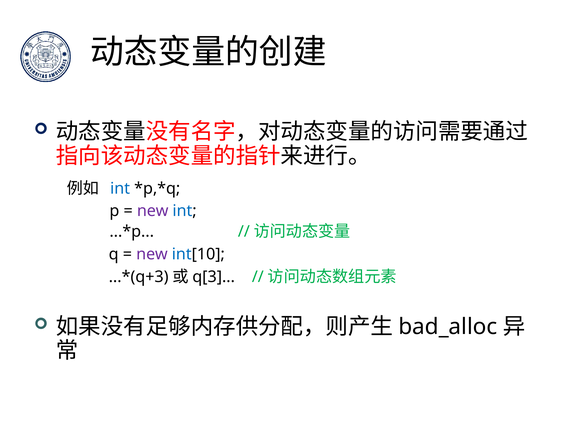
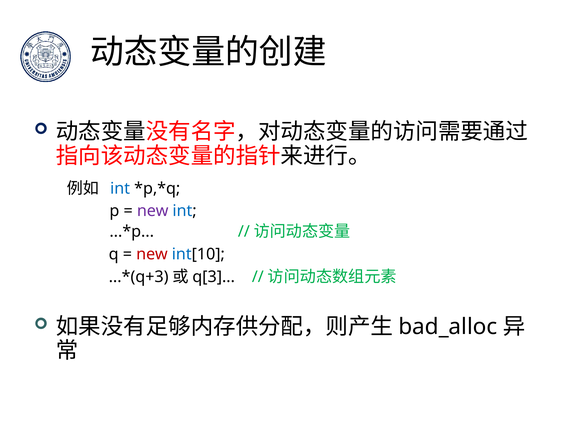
new at (152, 254) colour: purple -> red
